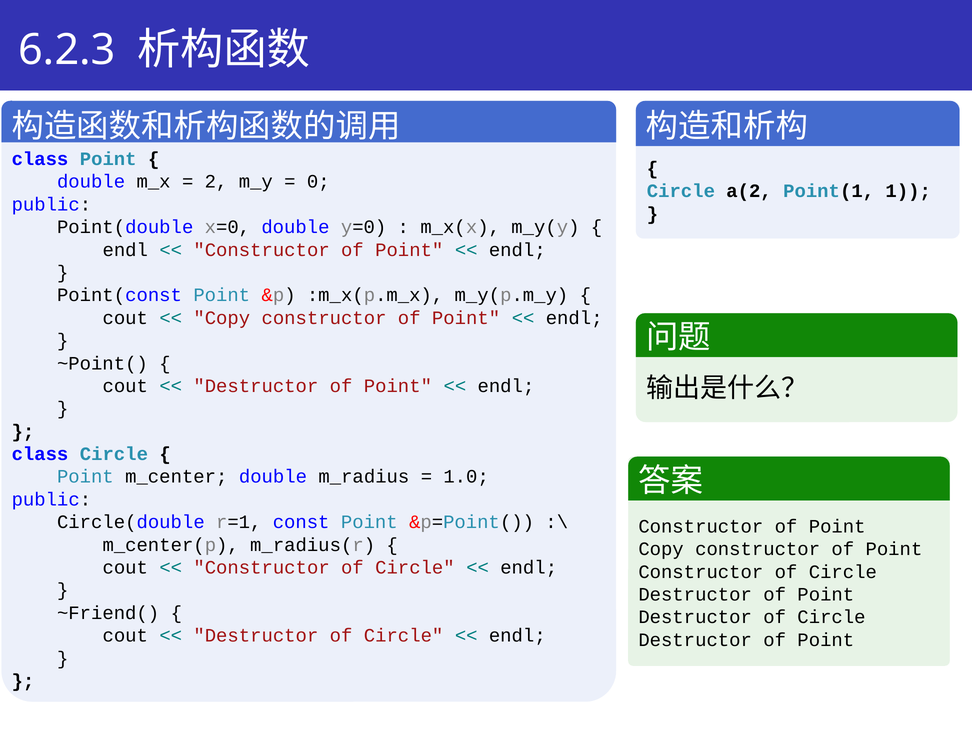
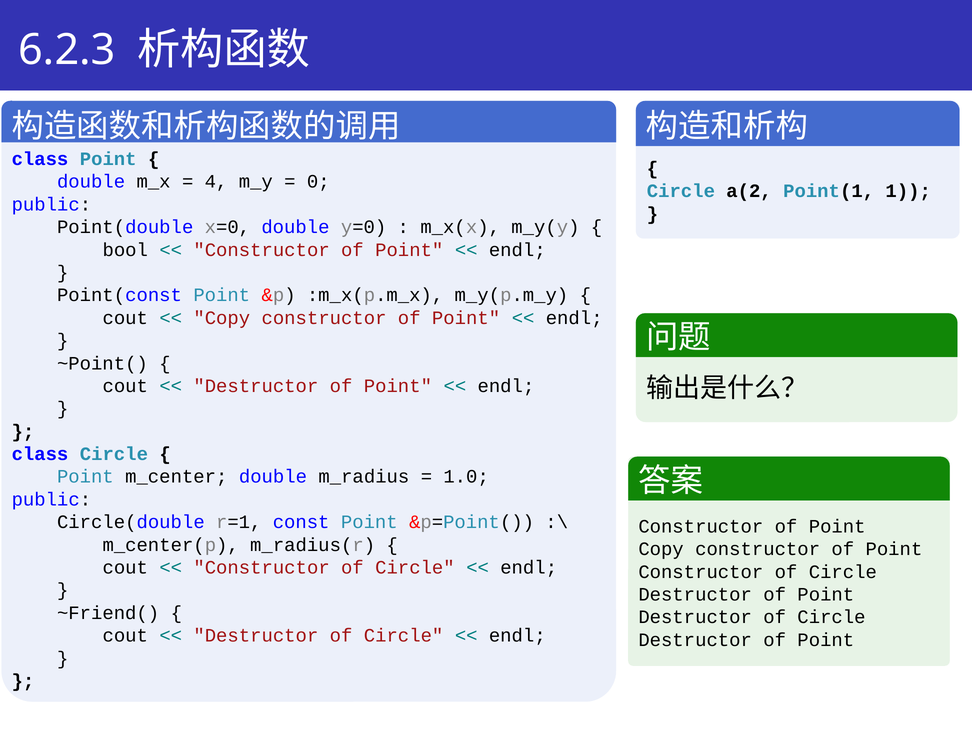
2: 2 -> 4
endl at (125, 250): endl -> bool
